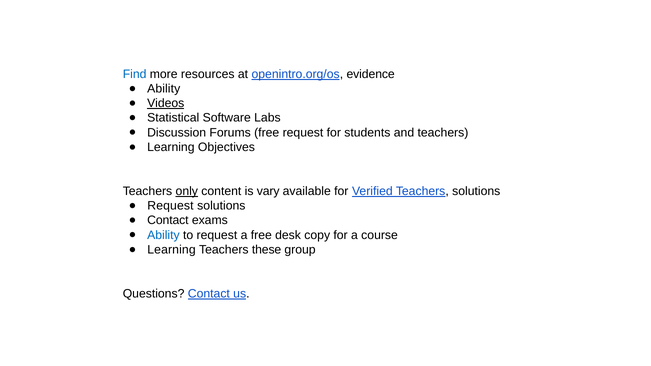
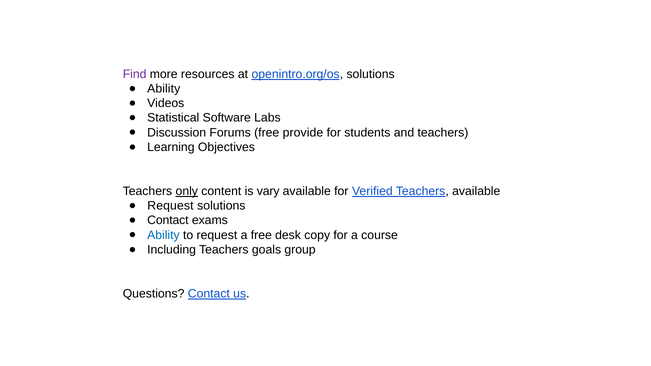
Find colour: blue -> purple
openintro.org/os evidence: evidence -> solutions
Videos underline: present -> none
free request: request -> provide
Teachers solutions: solutions -> available
Learning at (171, 250): Learning -> Including
these: these -> goals
